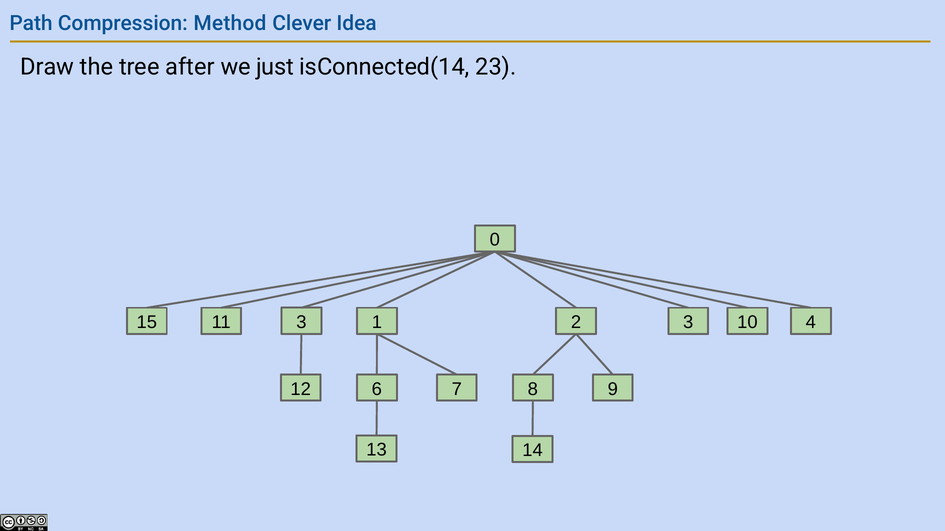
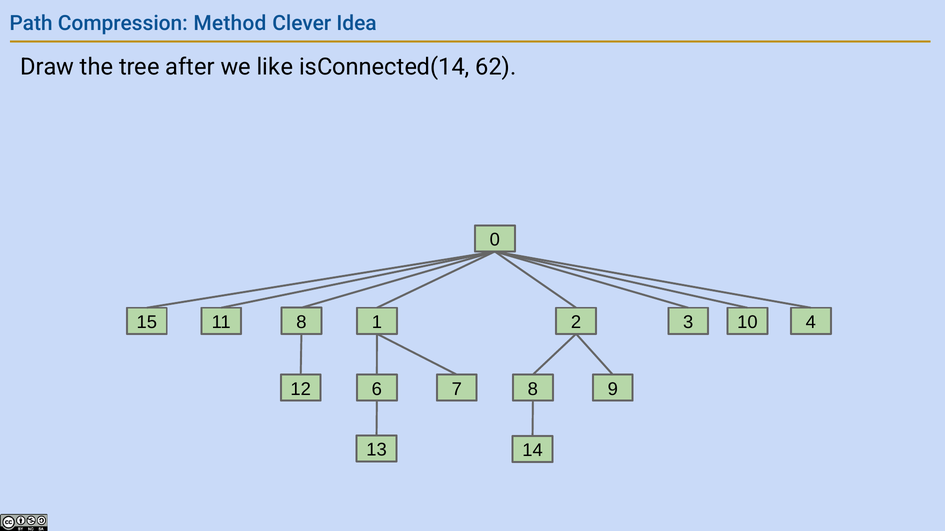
just: just -> like
23: 23 -> 62
11 3: 3 -> 8
